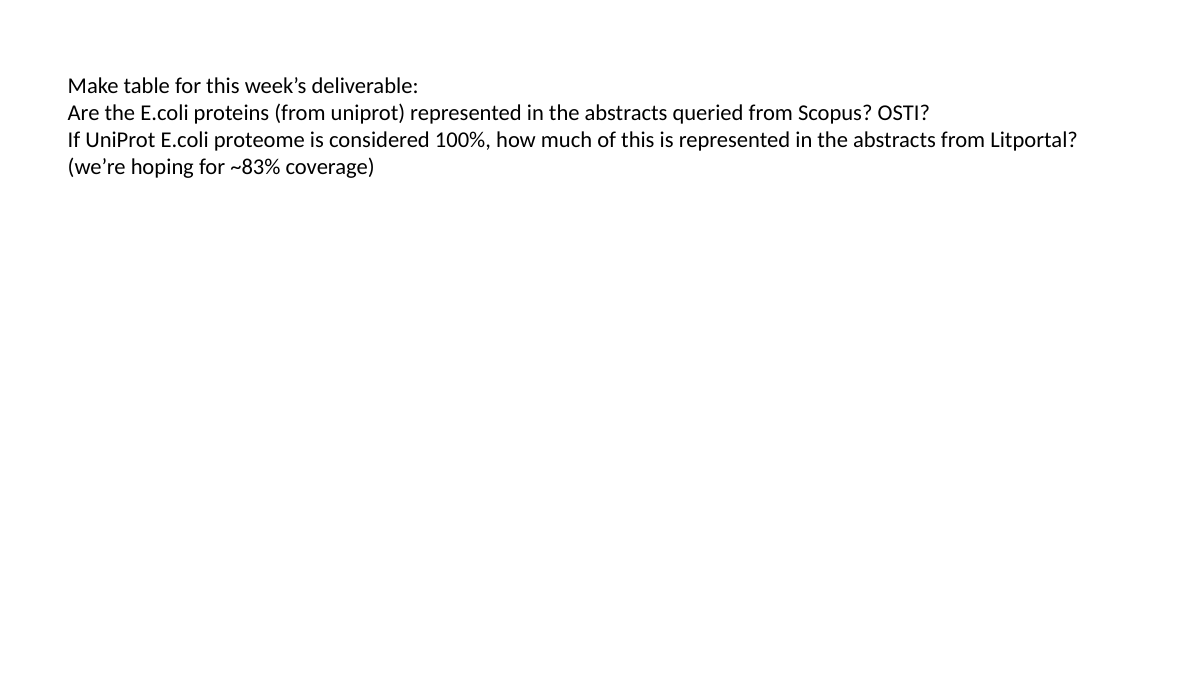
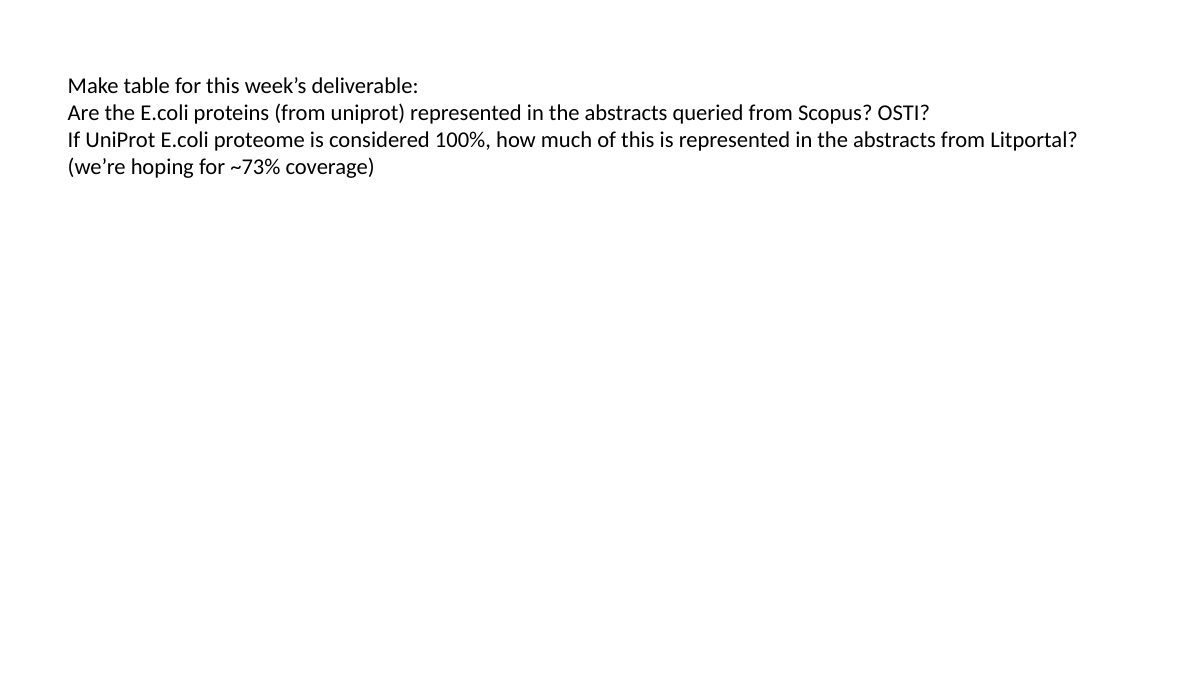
~83%: ~83% -> ~73%
